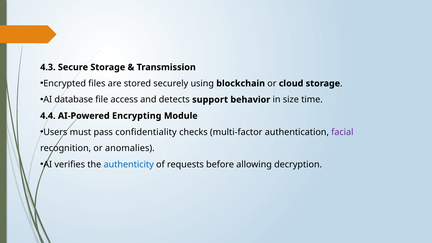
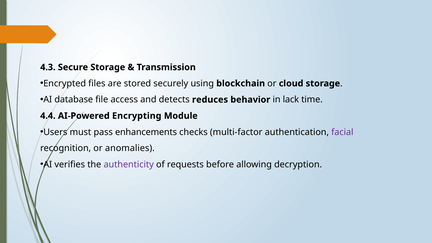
support: support -> reduces
size: size -> lack
confidentiality: confidentiality -> enhancements
authenticity colour: blue -> purple
